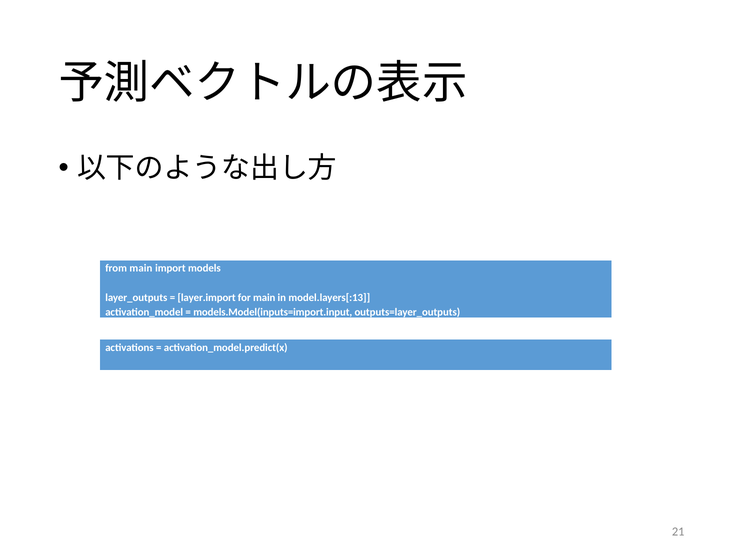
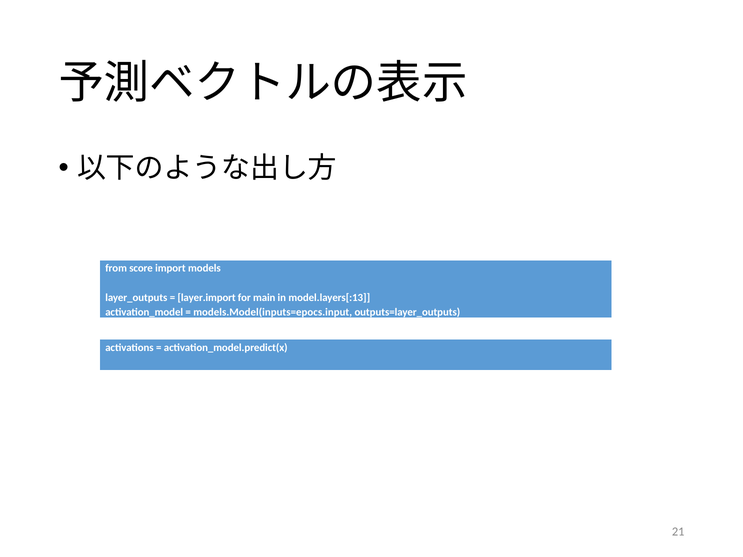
from main: main -> score
models.Model(inputs=import.input: models.Model(inputs=import.input -> models.Model(inputs=epocs.input
